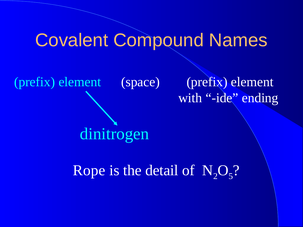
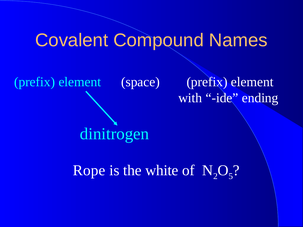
detail: detail -> white
